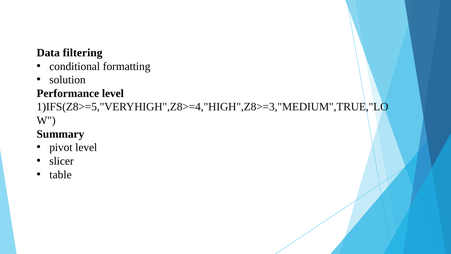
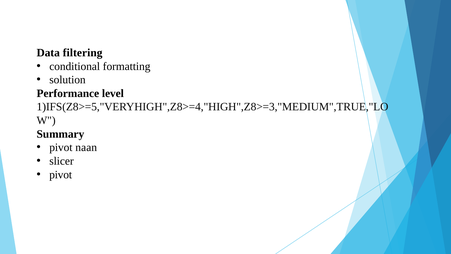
pivot level: level -> naan
table at (61, 174): table -> pivot
